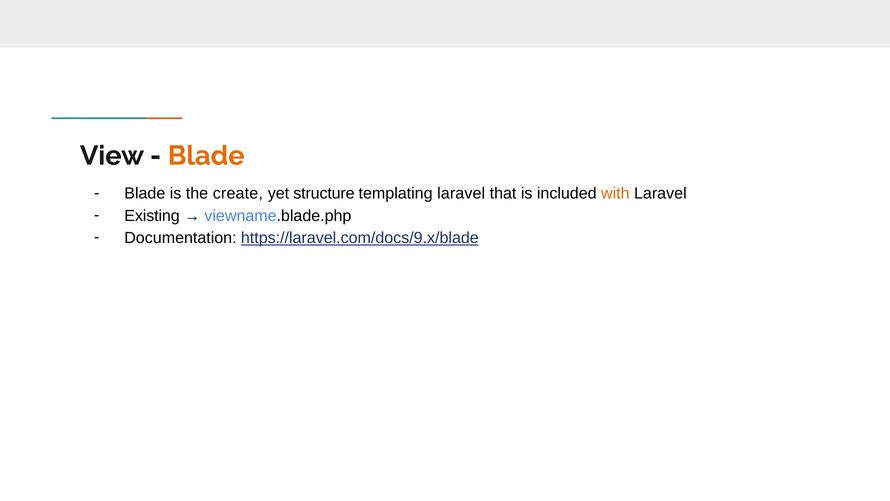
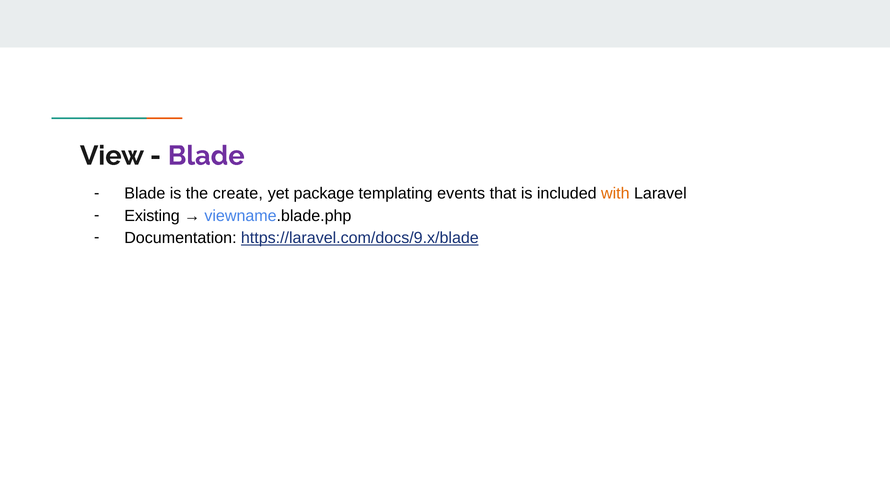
Blade at (206, 156) colour: orange -> purple
structure: structure -> package
templating laravel: laravel -> events
